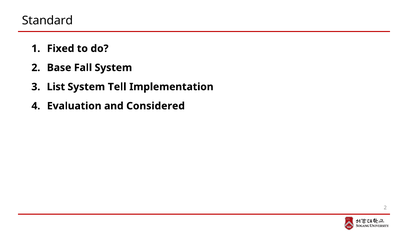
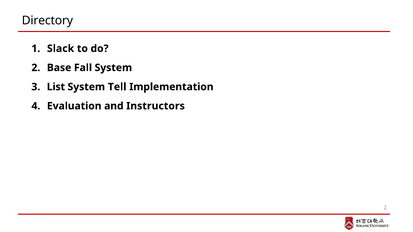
Standard: Standard -> Directory
Fixed: Fixed -> Slack
Considered: Considered -> Instructors
